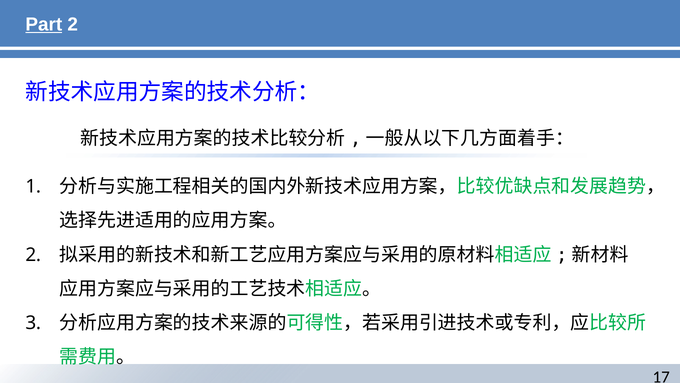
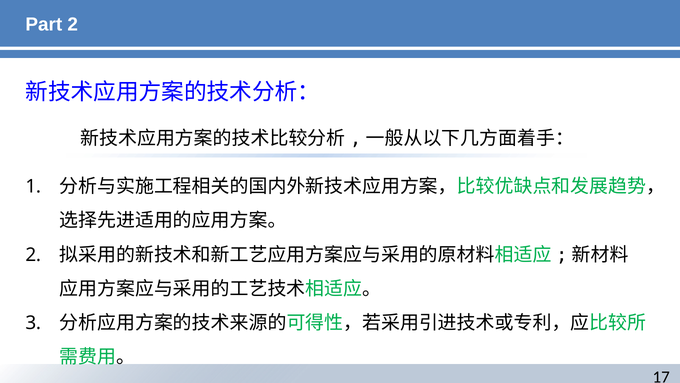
Part underline: present -> none
